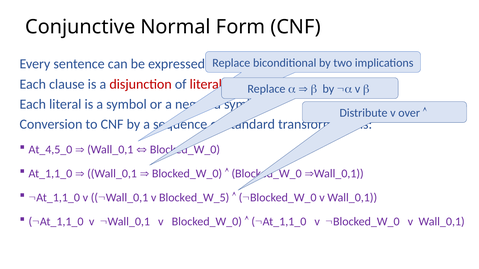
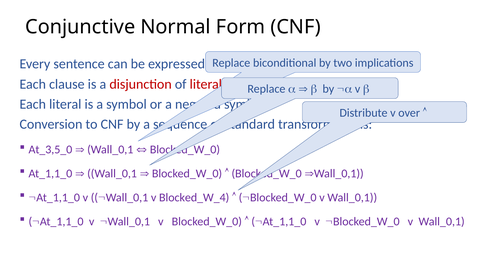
At_4,5_0: At_4,5_0 -> At_3,5_0
Blocked_W_5: Blocked_W_5 -> Blocked_W_4
